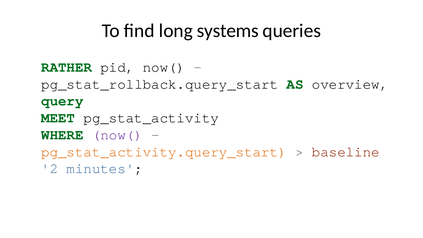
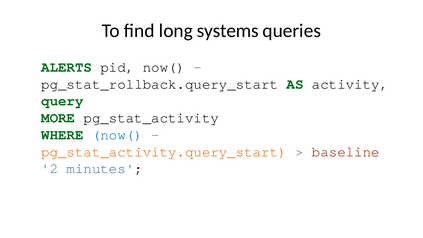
RATHER: RATHER -> ALERTS
overview: overview -> activity
MEET: MEET -> MORE
now( at (117, 135) colour: purple -> blue
